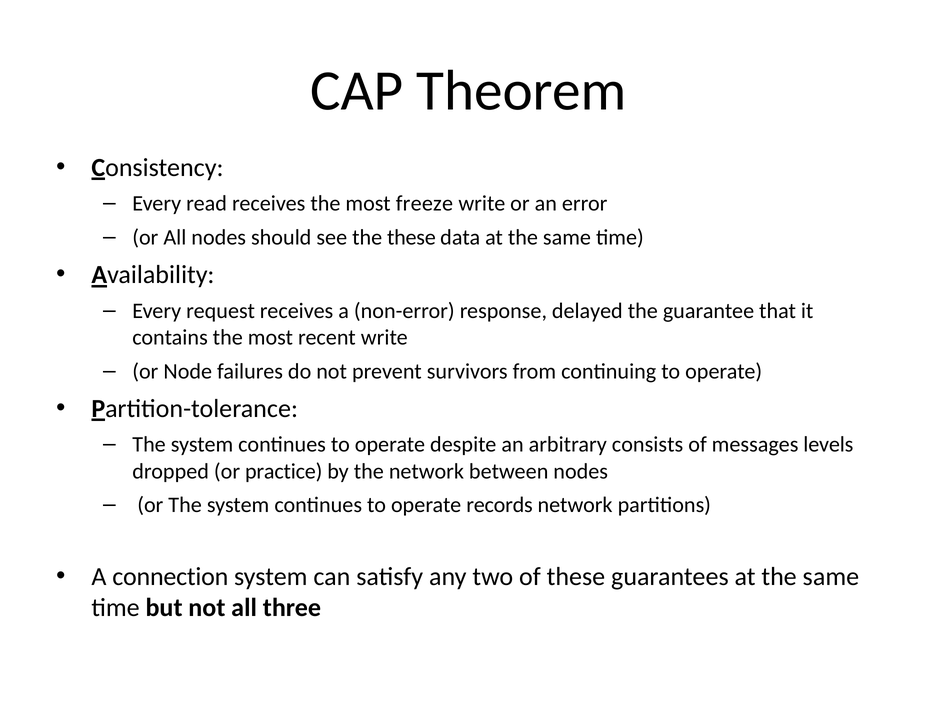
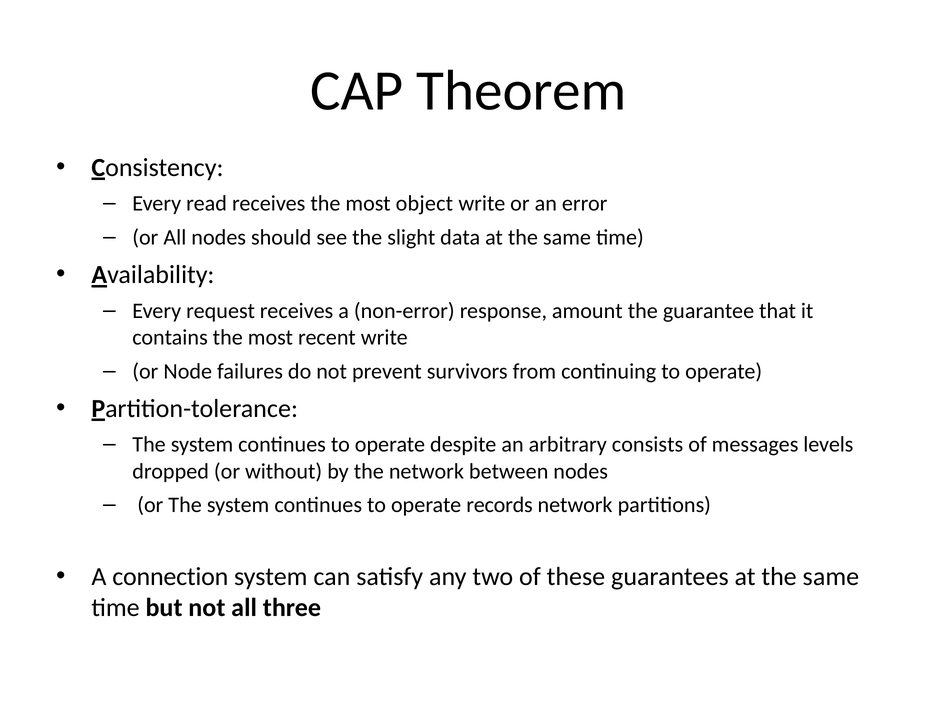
freeze: freeze -> object
the these: these -> slight
delayed: delayed -> amount
practice: practice -> without
